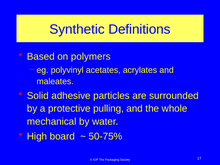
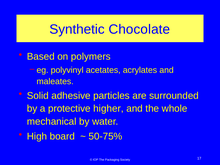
Definitions: Definitions -> Chocolate
pulling: pulling -> higher
